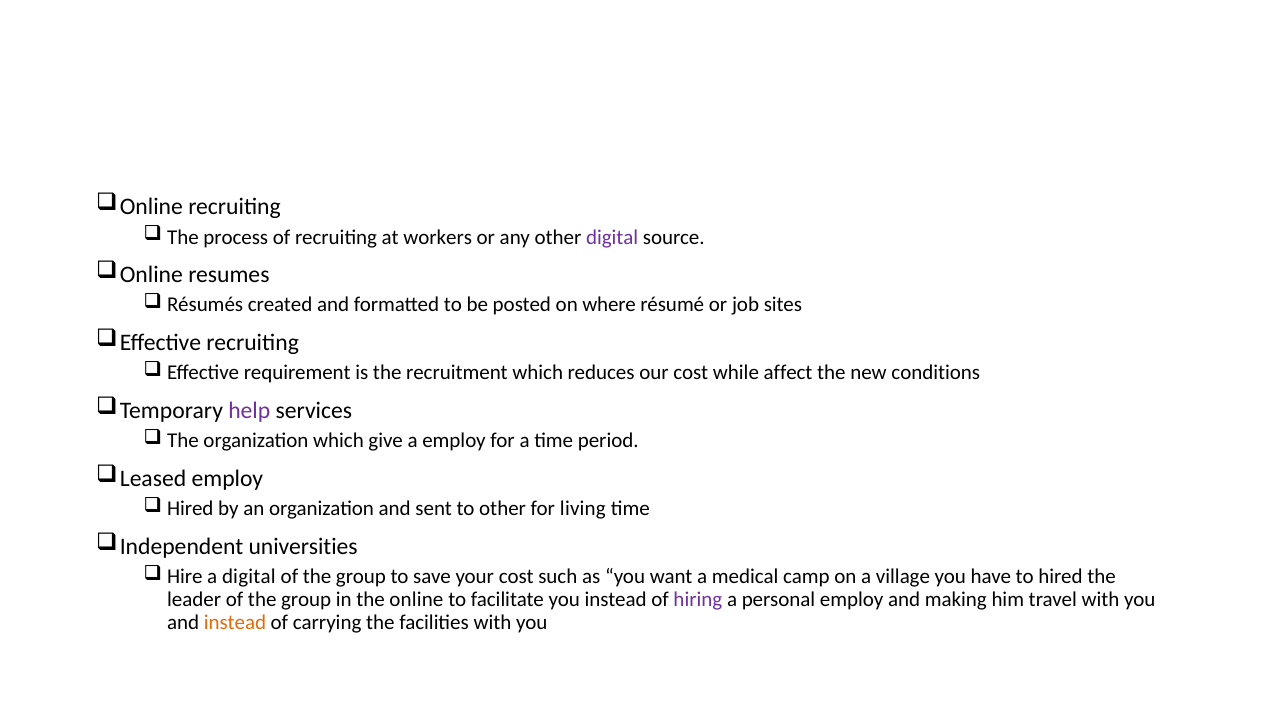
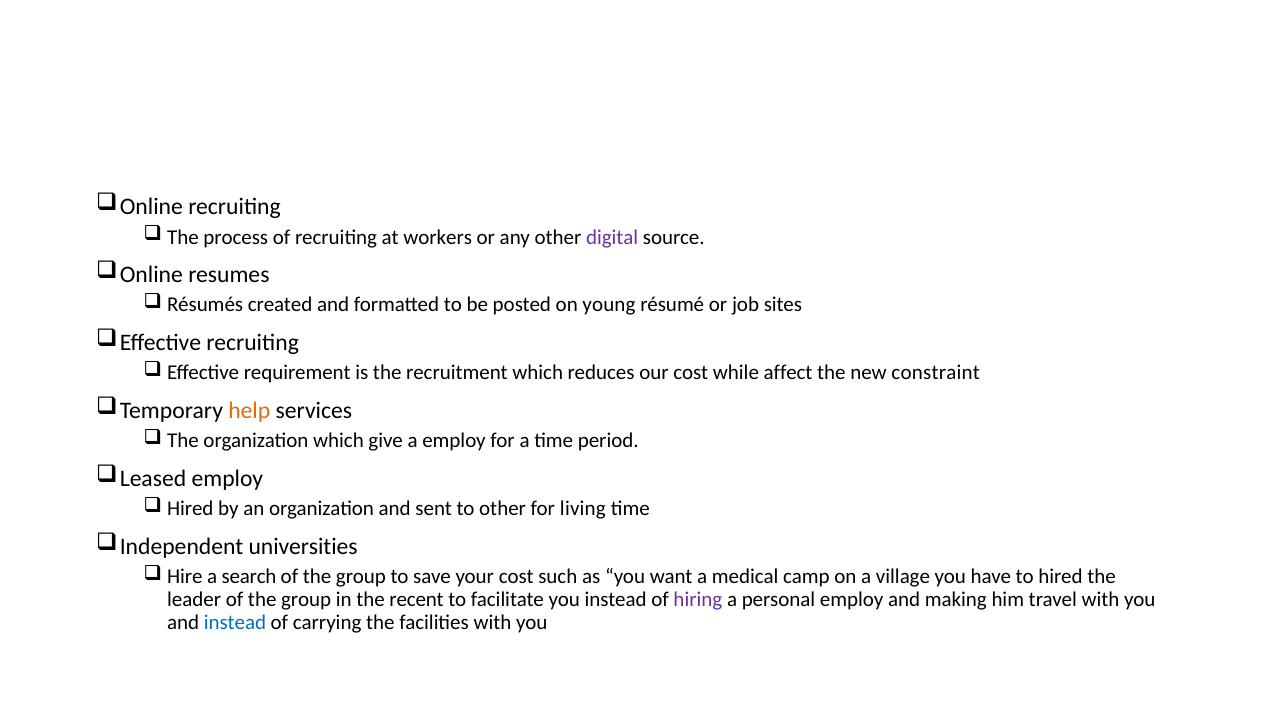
where: where -> young
conditions: conditions -> constraint
help colour: purple -> orange
a digital: digital -> search
online: online -> recent
instead at (235, 622) colour: orange -> blue
